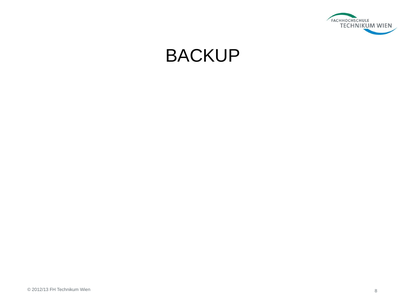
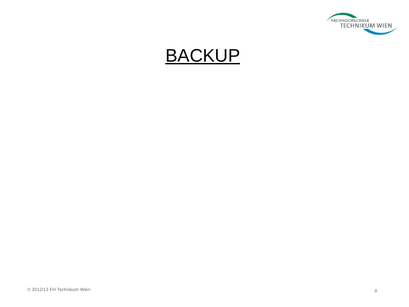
BACKUP underline: none -> present
